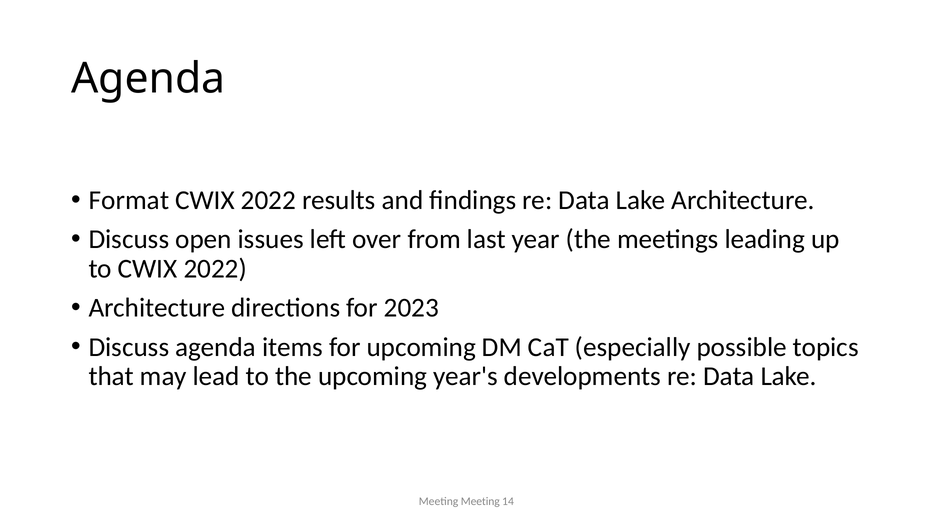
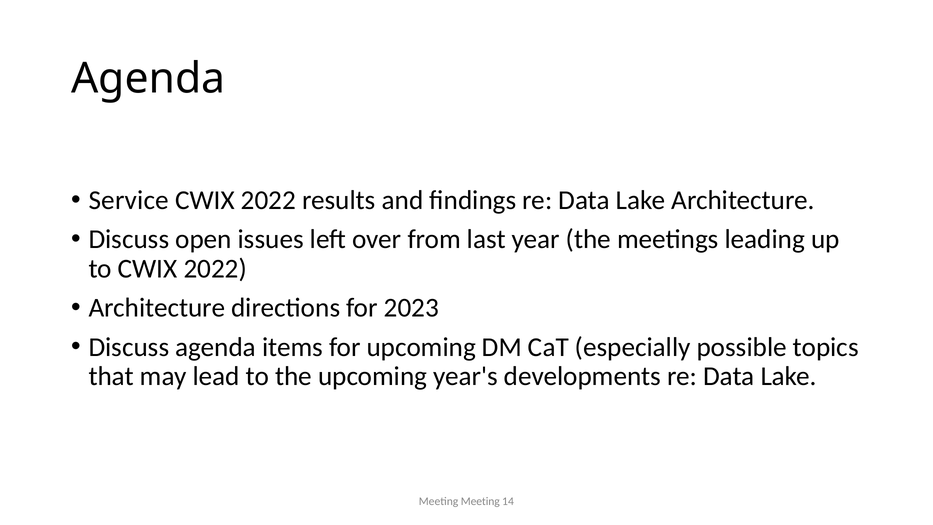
Format: Format -> Service
